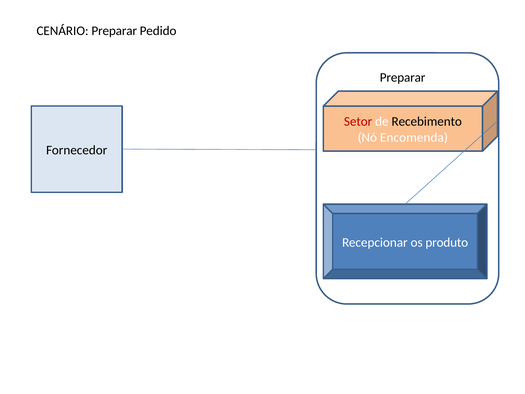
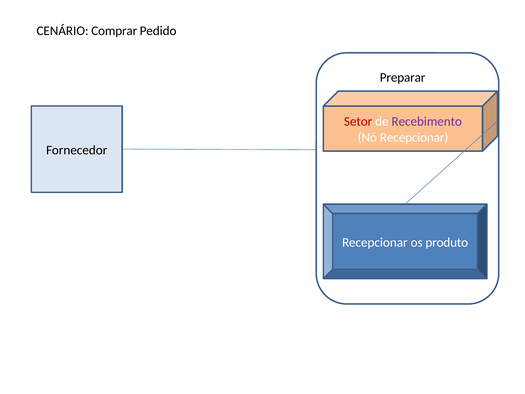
CENÁRIO Preparar: Preparar -> Comprar
Recebimento colour: black -> purple
Nó Encomenda: Encomenda -> Recepcionar
